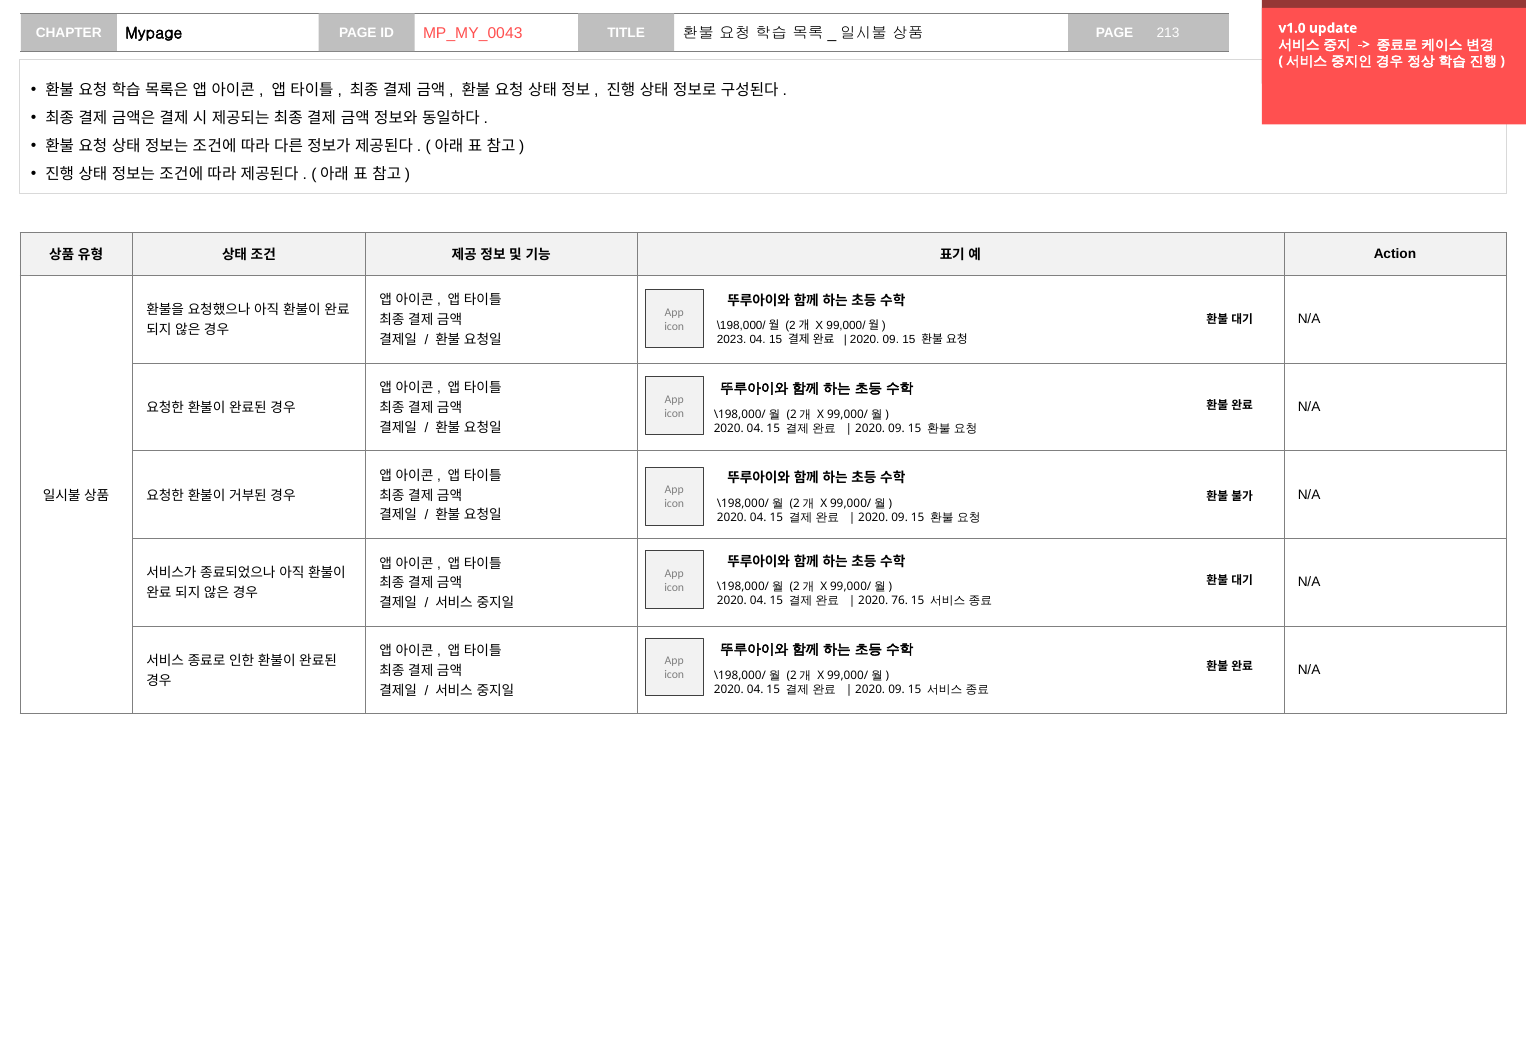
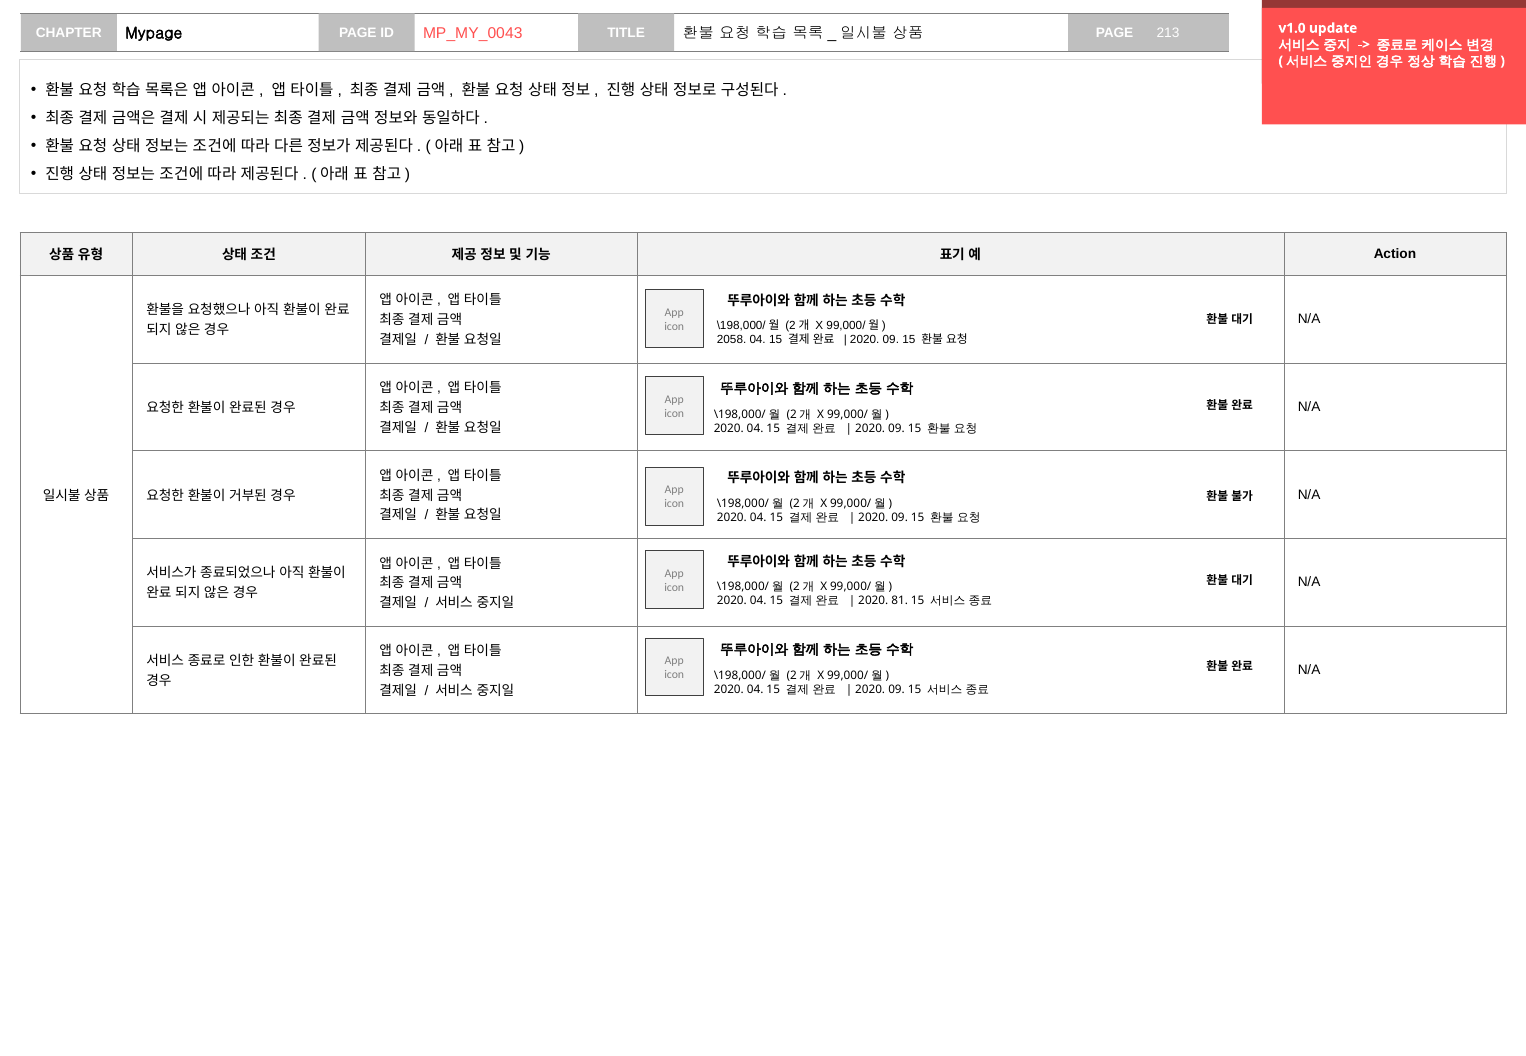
2023: 2023 -> 2058
76: 76 -> 81
